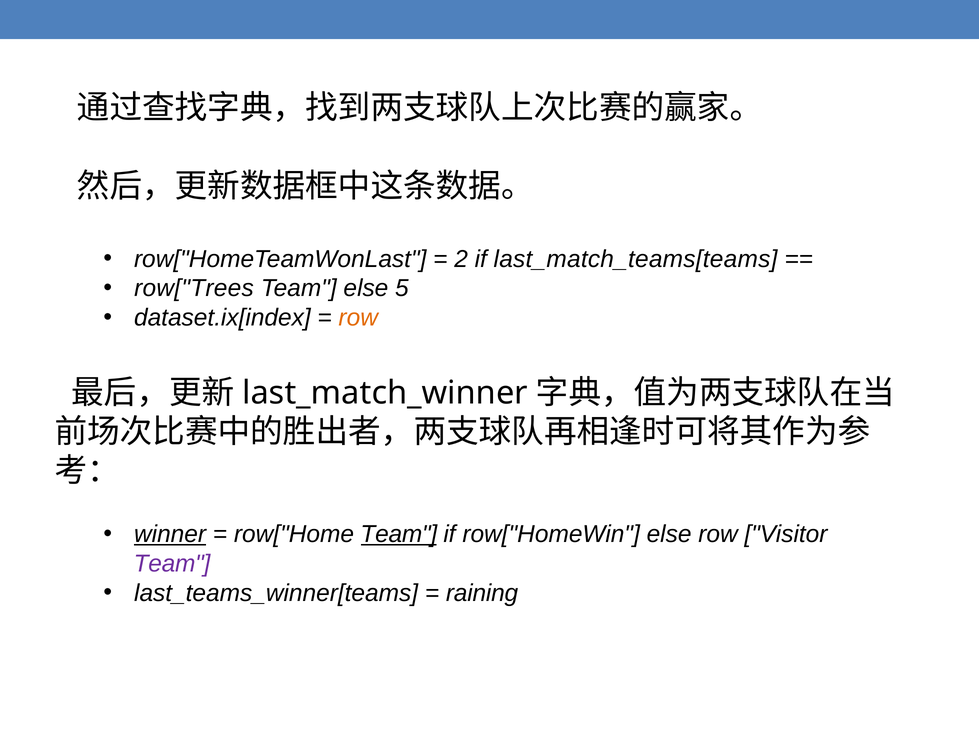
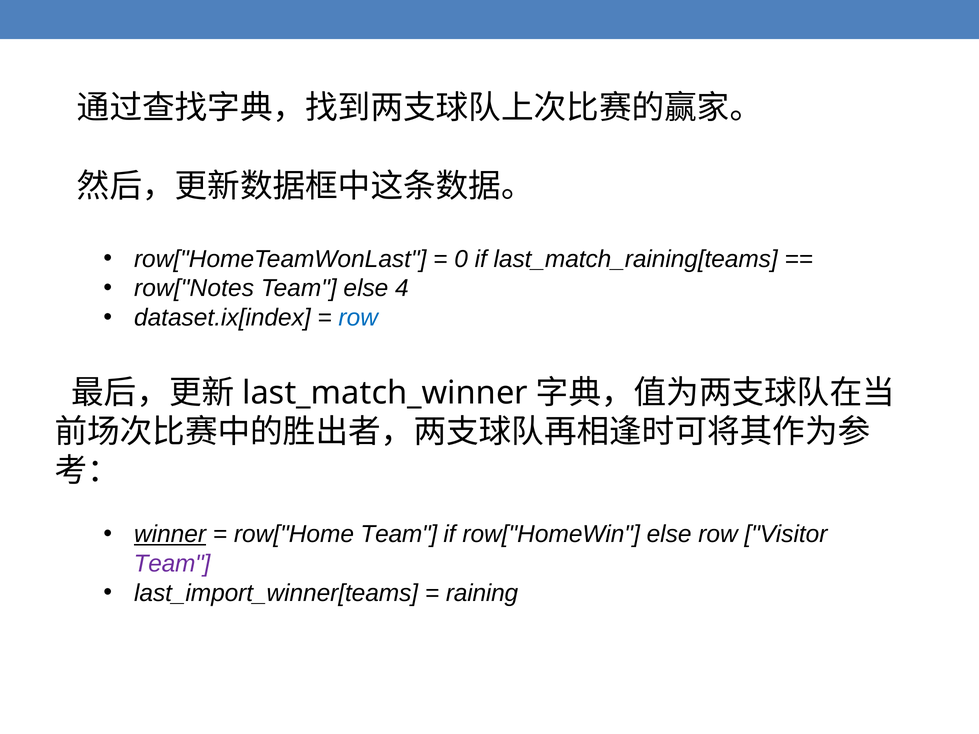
2: 2 -> 0
last_match_teams[teams: last_match_teams[teams -> last_match_raining[teams
row["Trees: row["Trees -> row["Notes
5: 5 -> 4
row at (358, 318) colour: orange -> blue
Team at (399, 534) underline: present -> none
last_teams_winner[teams: last_teams_winner[teams -> last_import_winner[teams
